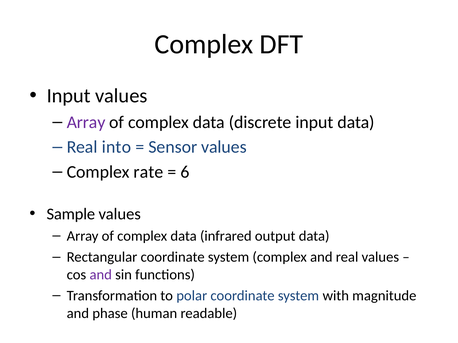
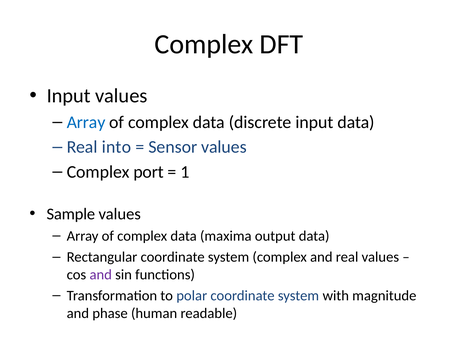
Array at (86, 122) colour: purple -> blue
rate: rate -> port
6: 6 -> 1
infrared: infrared -> maxima
